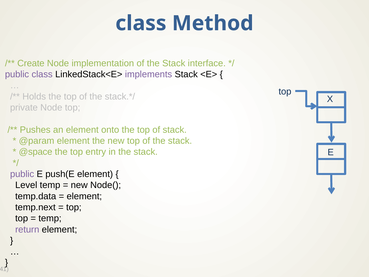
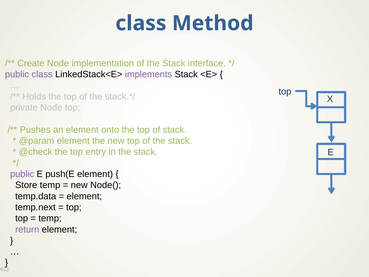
@space: @space -> @check
Level: Level -> Store
